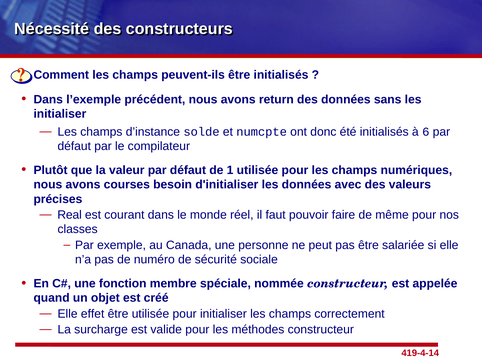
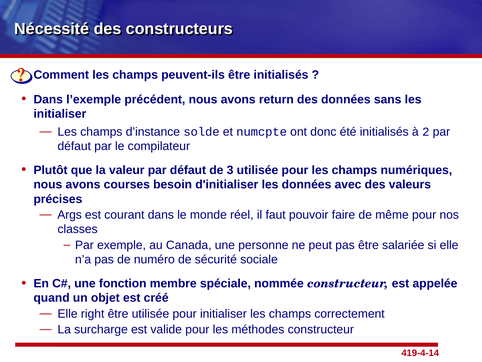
6: 6 -> 2
1: 1 -> 3
Real: Real -> Args
effet: effet -> right
